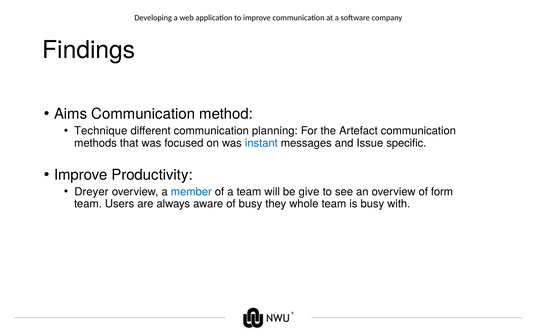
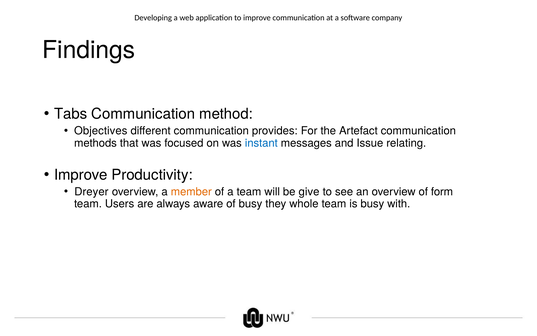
Aims: Aims -> Tabs
Technique: Technique -> Objectives
planning: planning -> provides
specific: specific -> relating
member colour: blue -> orange
